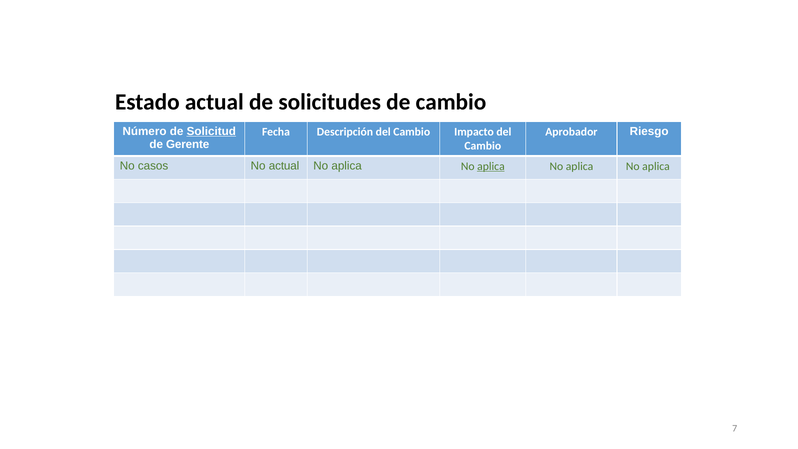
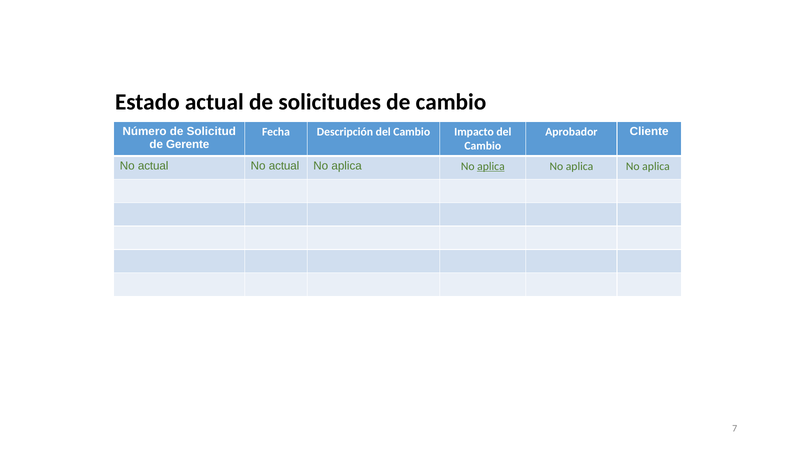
Solicitud underline: present -> none
Riesgo: Riesgo -> Cliente
casos at (153, 166): casos -> actual
